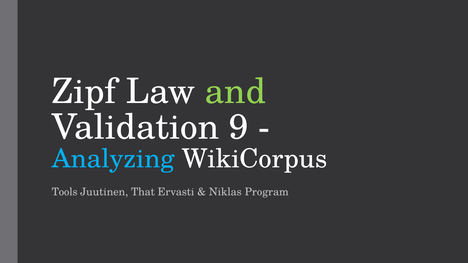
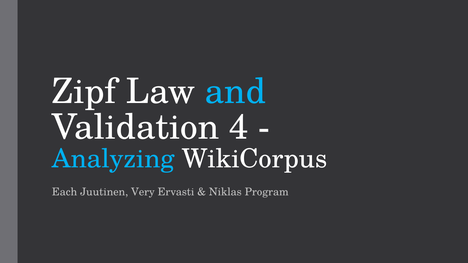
and colour: light green -> light blue
9: 9 -> 4
Tools: Tools -> Each
That: That -> Very
